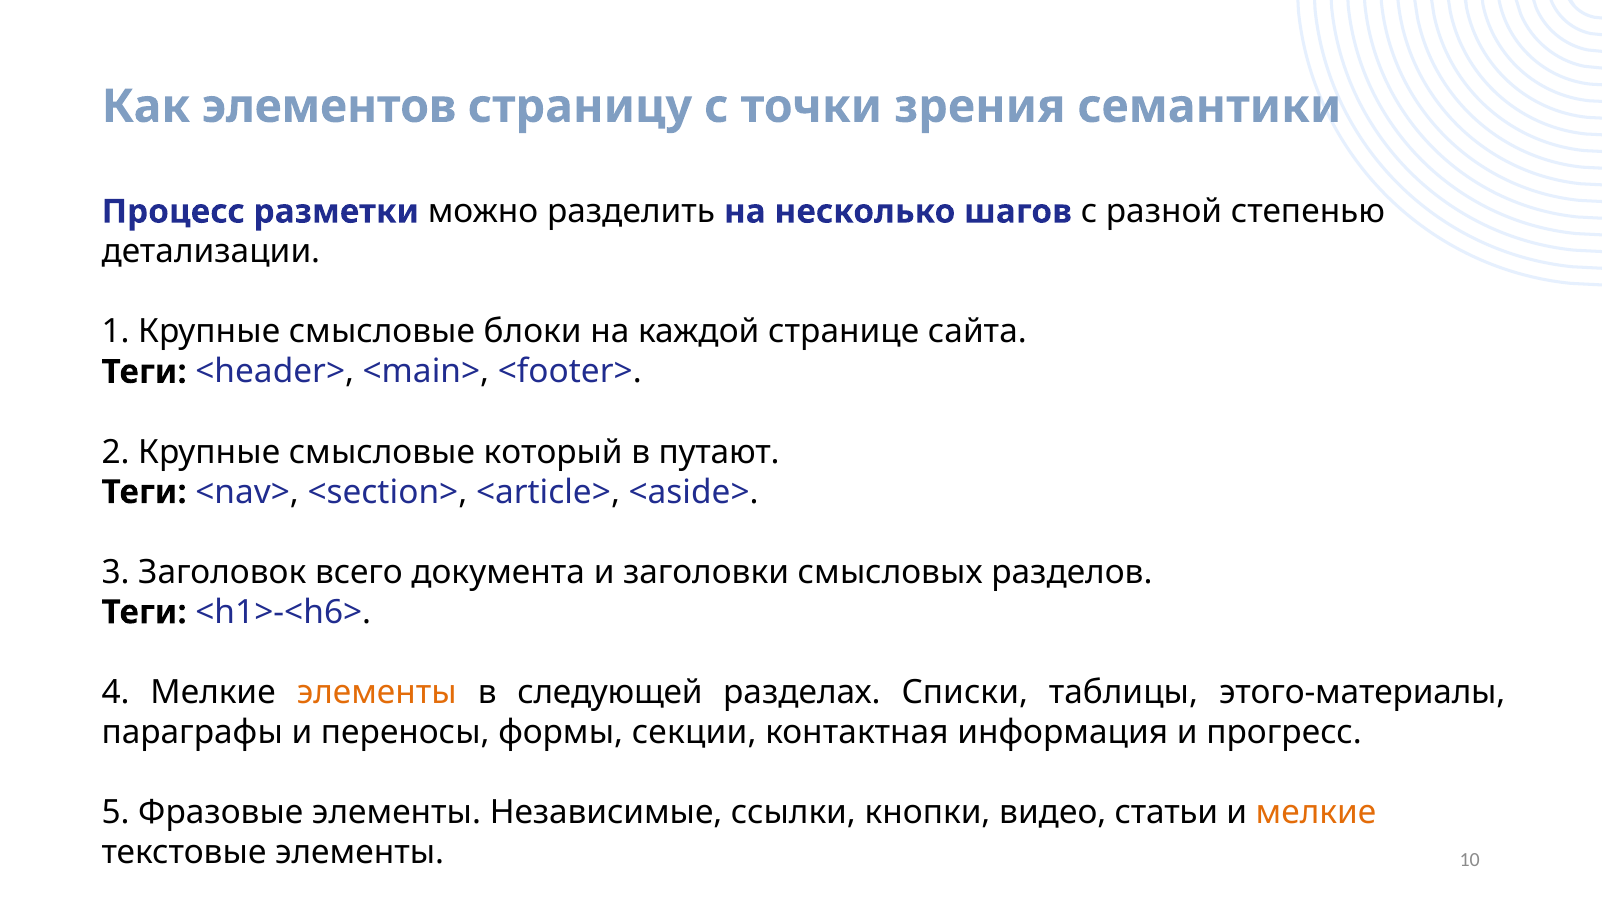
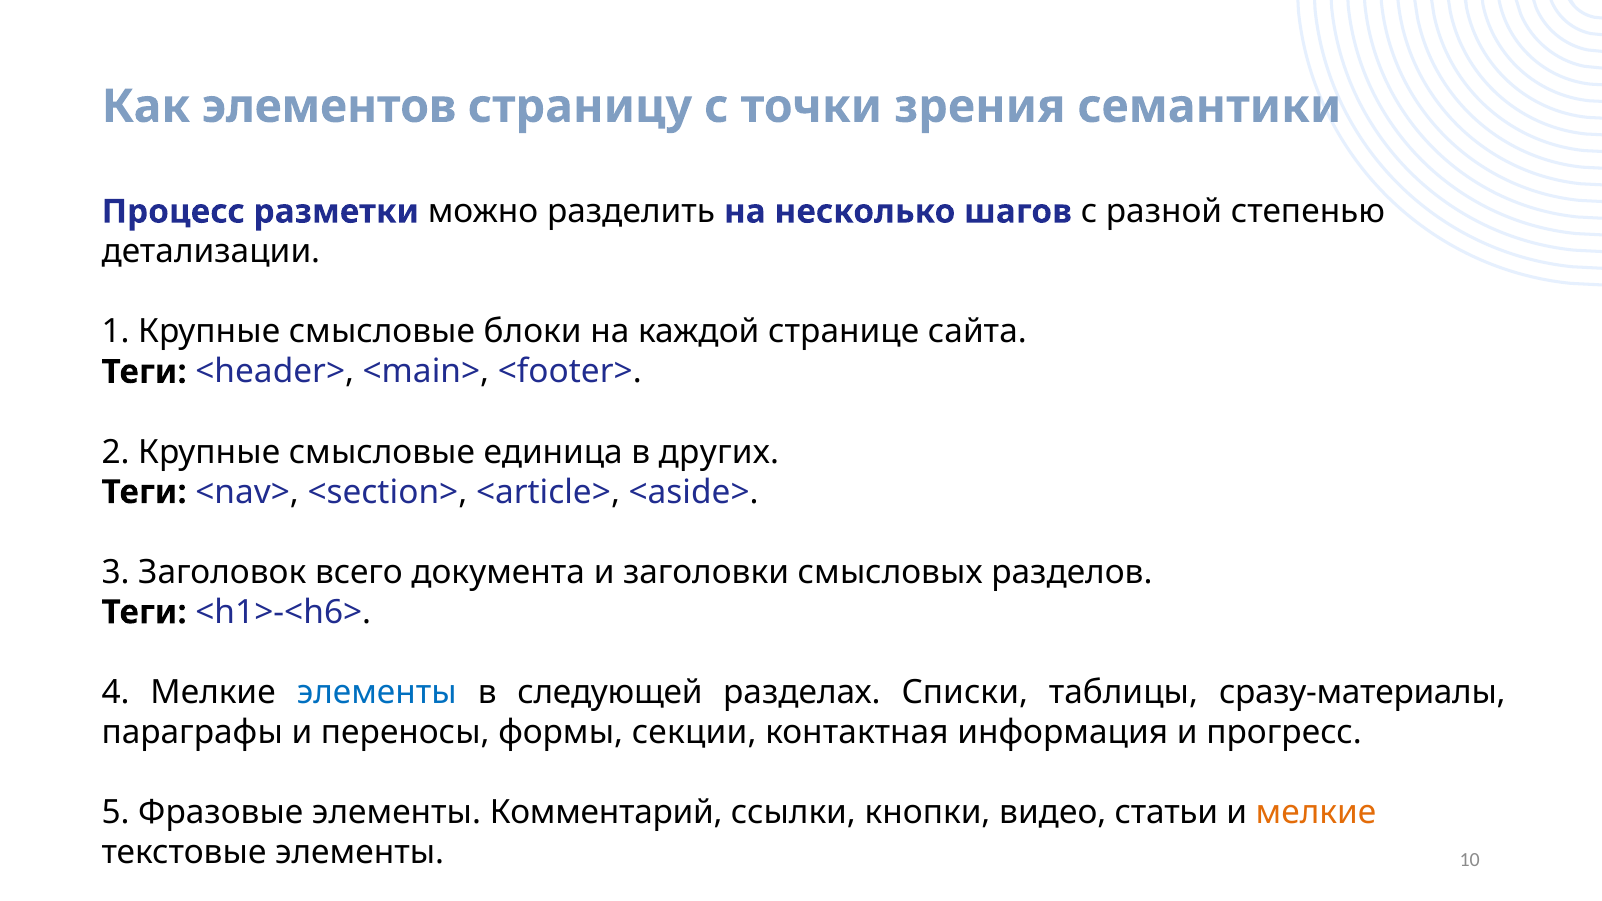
который: который -> единица
путают: путают -> других
элементы at (377, 692) colour: orange -> blue
этого-материалы: этого-материалы -> сразу-материалы
Независимые: Независимые -> Комментарий
